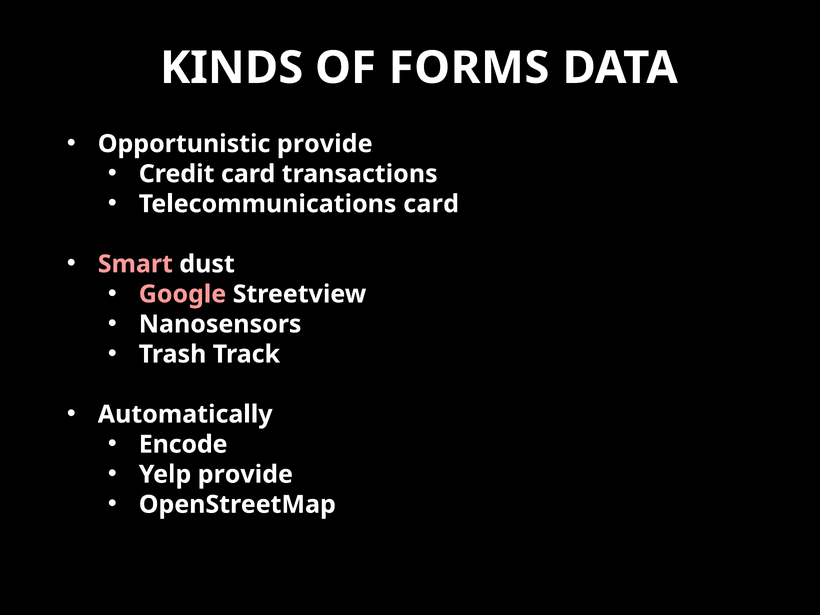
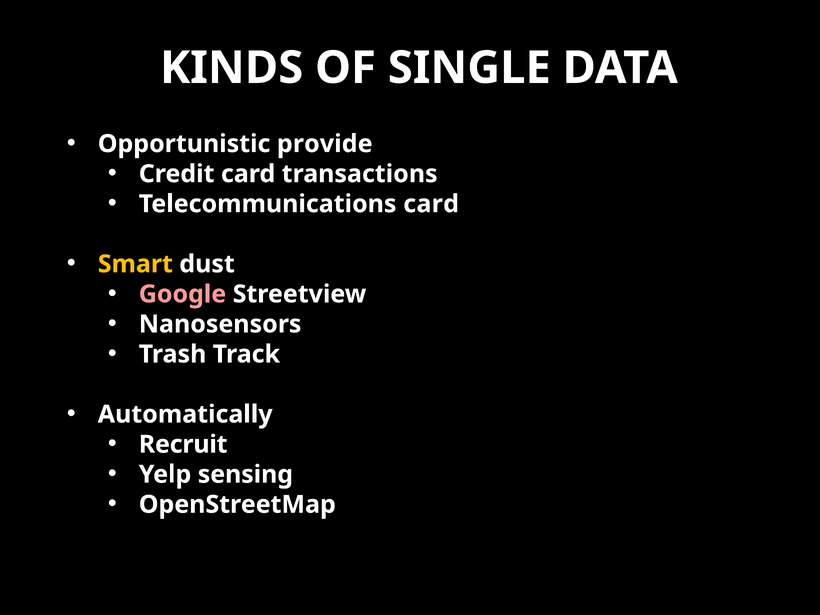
FORMS: FORMS -> SINGLE
Smart colour: pink -> yellow
Encode: Encode -> Recruit
Yelp provide: provide -> sensing
